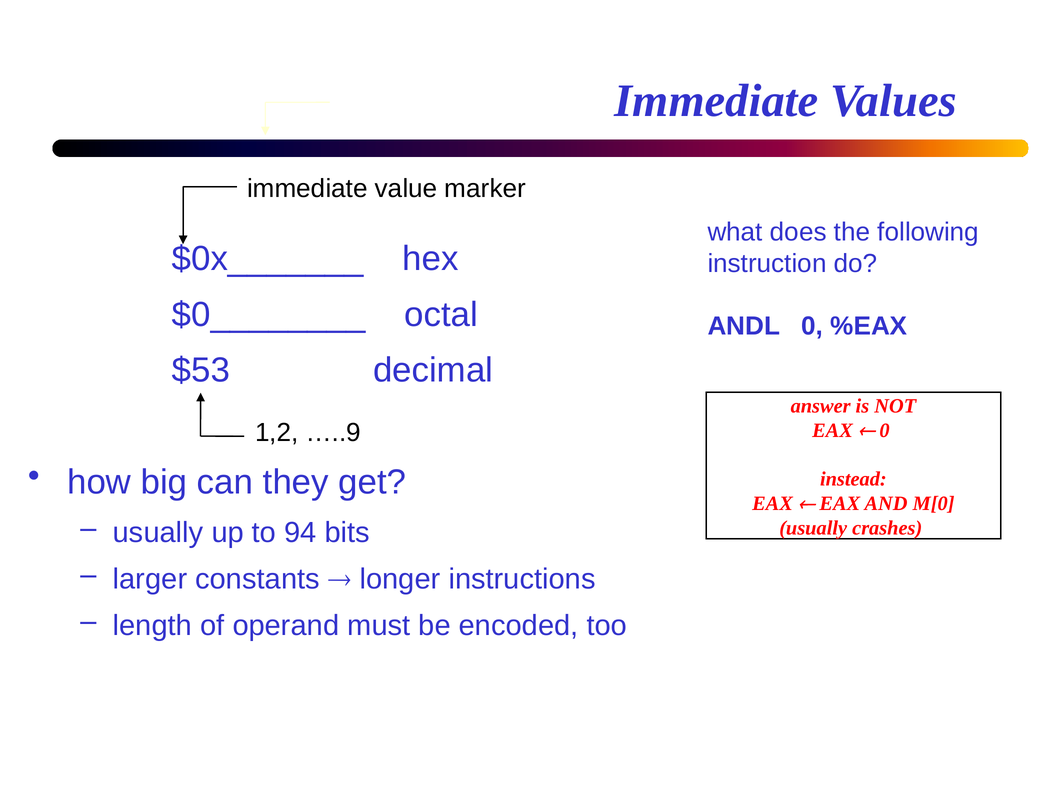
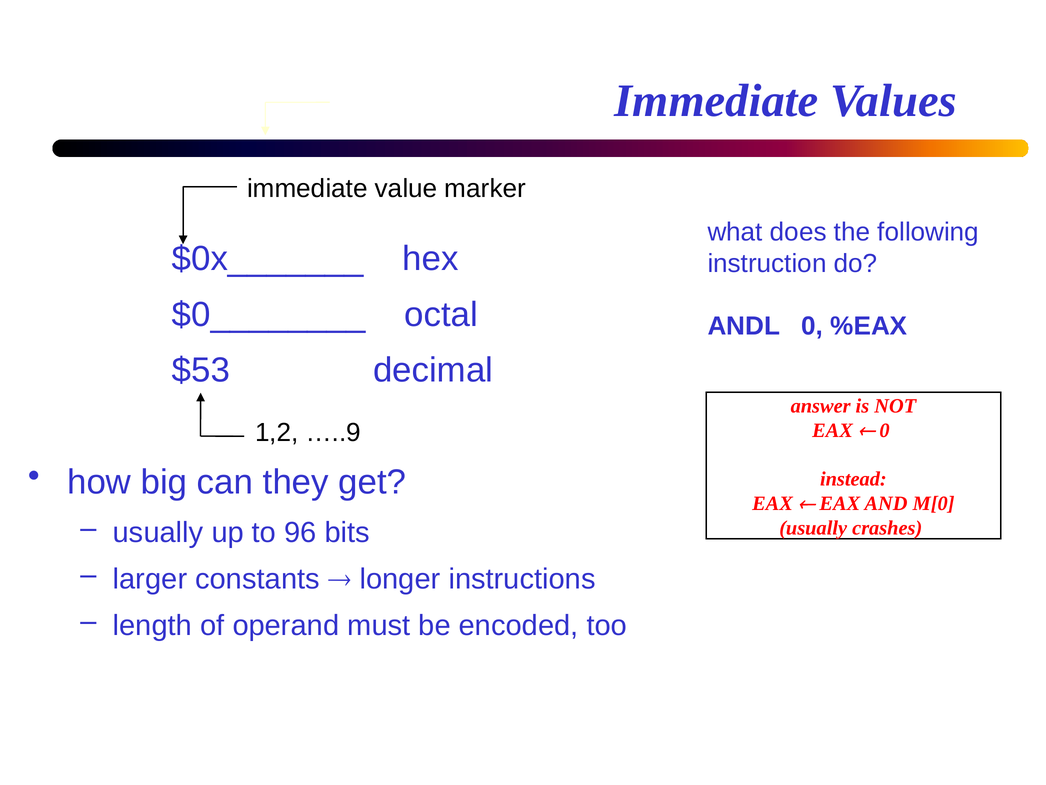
94: 94 -> 96
